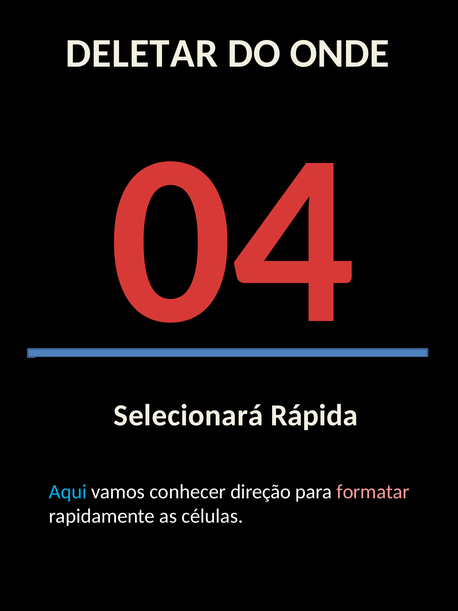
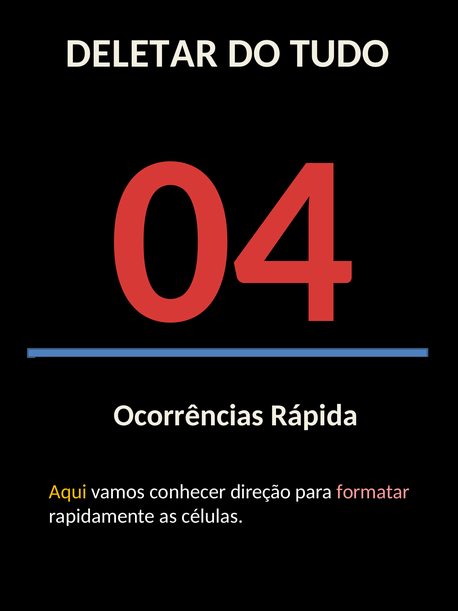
ONDE: ONDE -> TUDO
Selecionará: Selecionará -> Ocorrências
Aqui colour: light blue -> yellow
